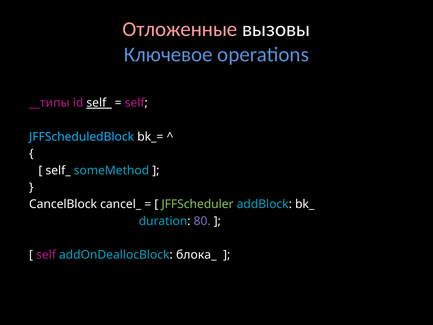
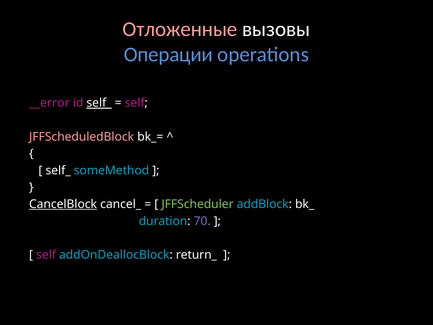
Ключевое: Ключевое -> Операции
__типы: __типы -> __error
JFFScheduledBlock colour: light blue -> pink
CancelBlock underline: none -> present
80: 80 -> 70
блока_: блока_ -> return_
